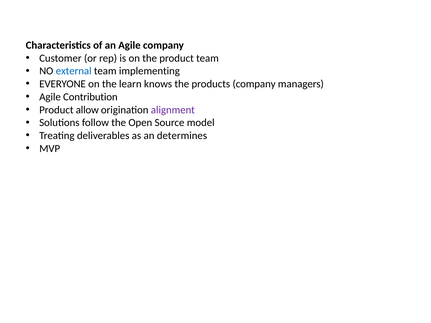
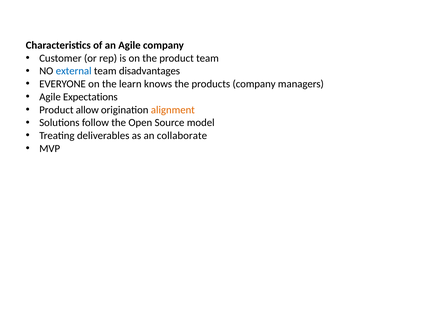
implementing: implementing -> disadvantages
Contribution: Contribution -> Expectations
alignment colour: purple -> orange
determines: determines -> collaborate
